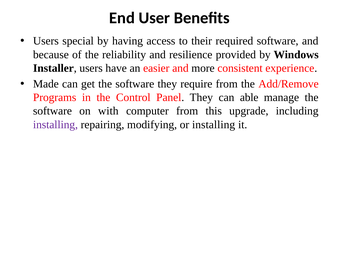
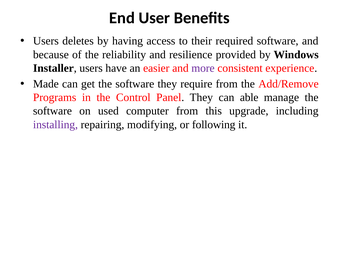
special: special -> deletes
more colour: black -> purple
with: with -> used
or installing: installing -> following
